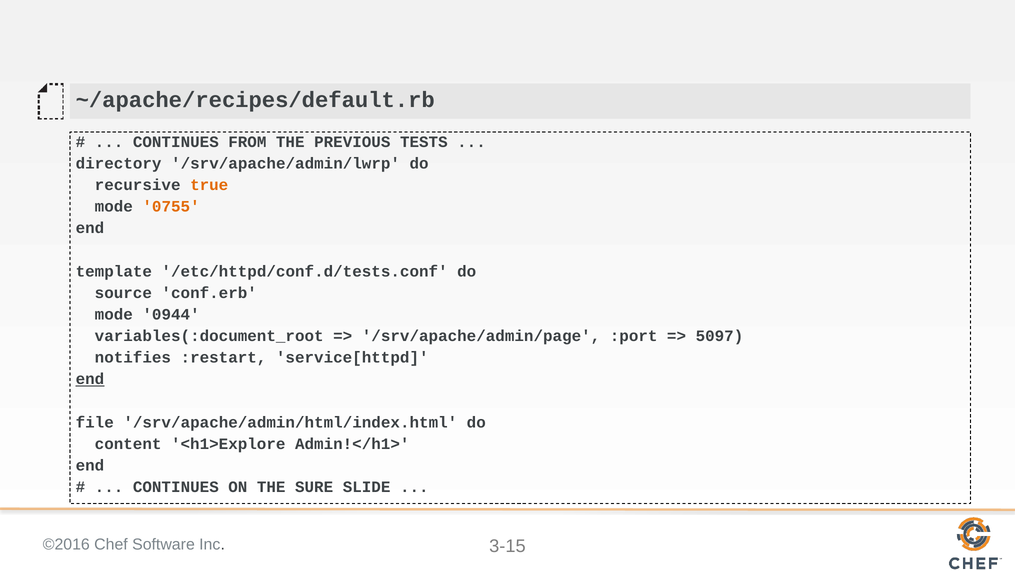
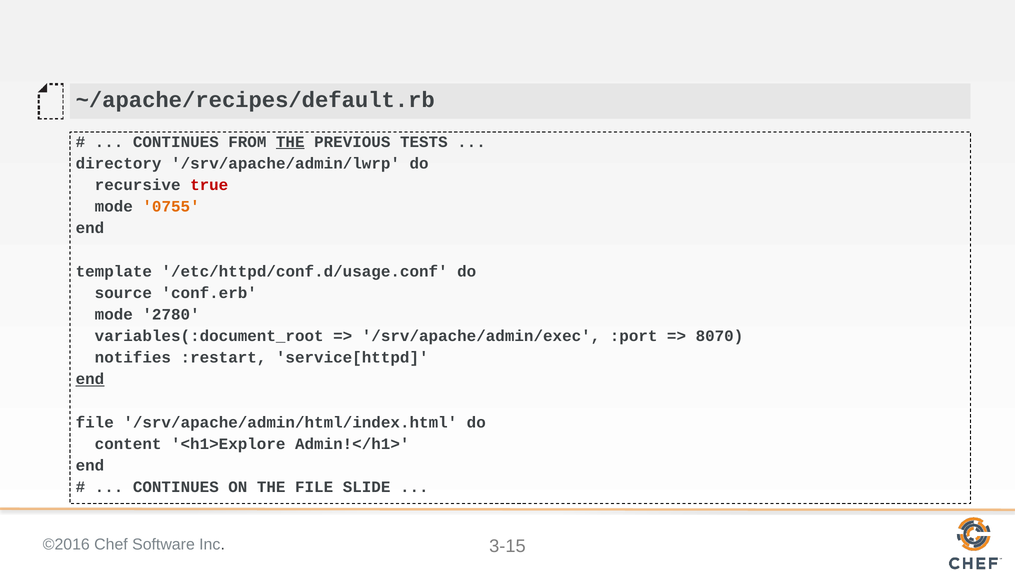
THE at (290, 142) underline: none -> present
true colour: orange -> red
/etc/httpd/conf.d/tests.conf: /etc/httpd/conf.d/tests.conf -> /etc/httpd/conf.d/usage.conf
0944: 0944 -> 2780
/srv/apache/admin/page: /srv/apache/admin/page -> /srv/apache/admin/exec
5097: 5097 -> 8070
THE SURE: SURE -> FILE
